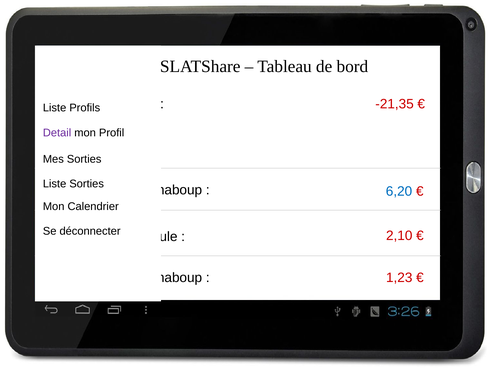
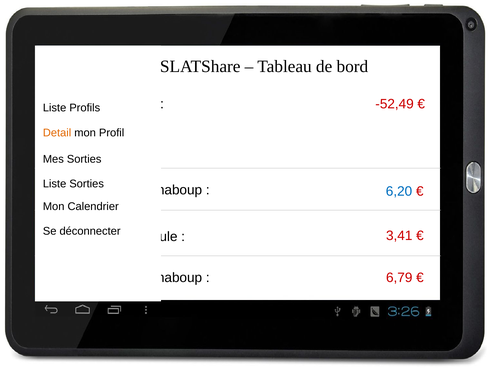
-21,35: -21,35 -> -52,49
Detail colour: purple -> orange
2,10: 2,10 -> 3,41
1,23: 1,23 -> 6,79
